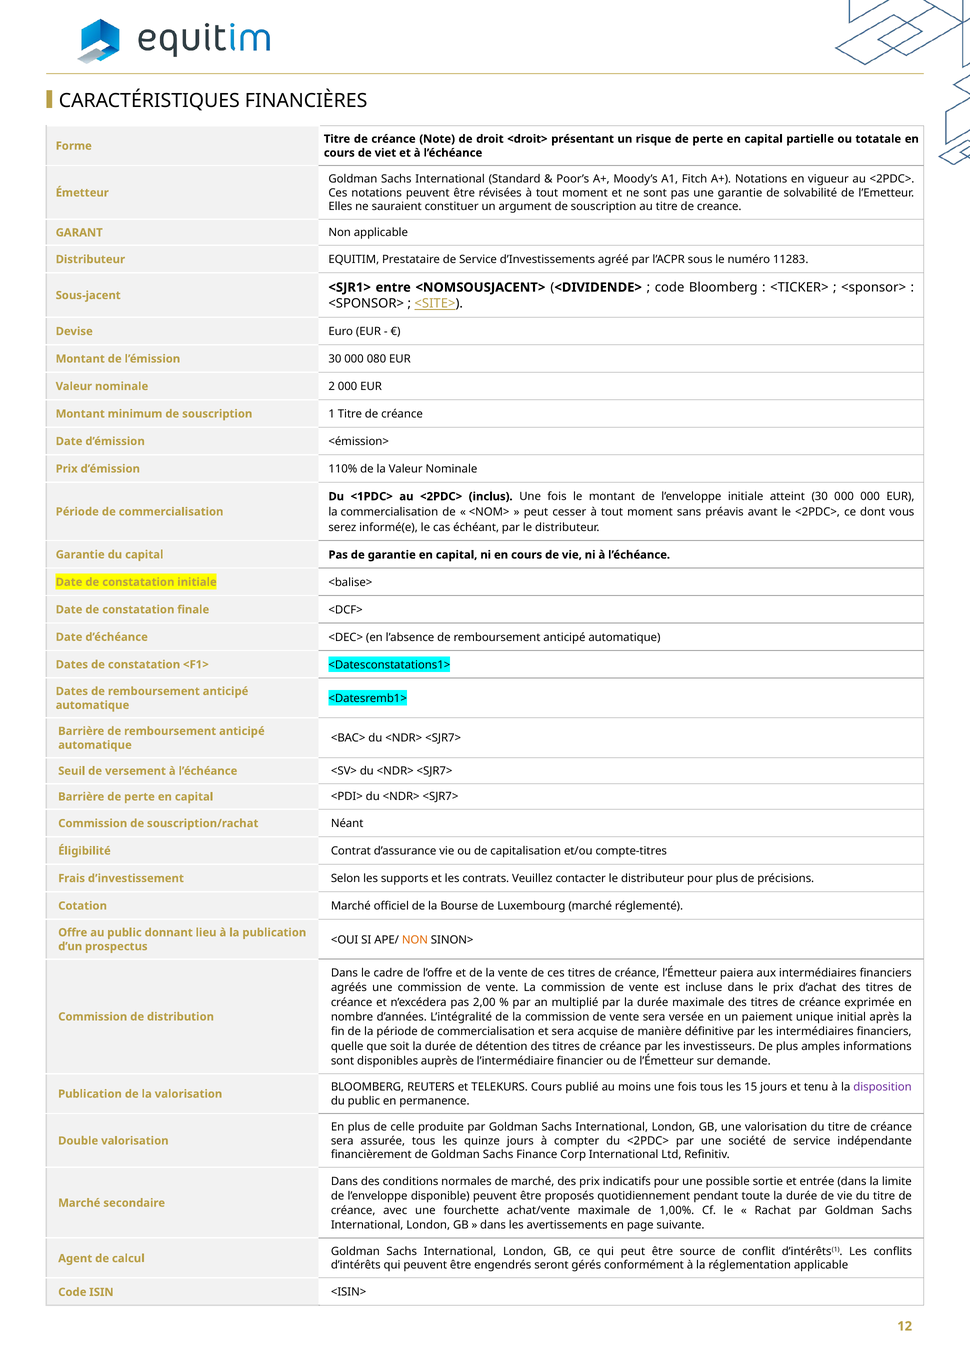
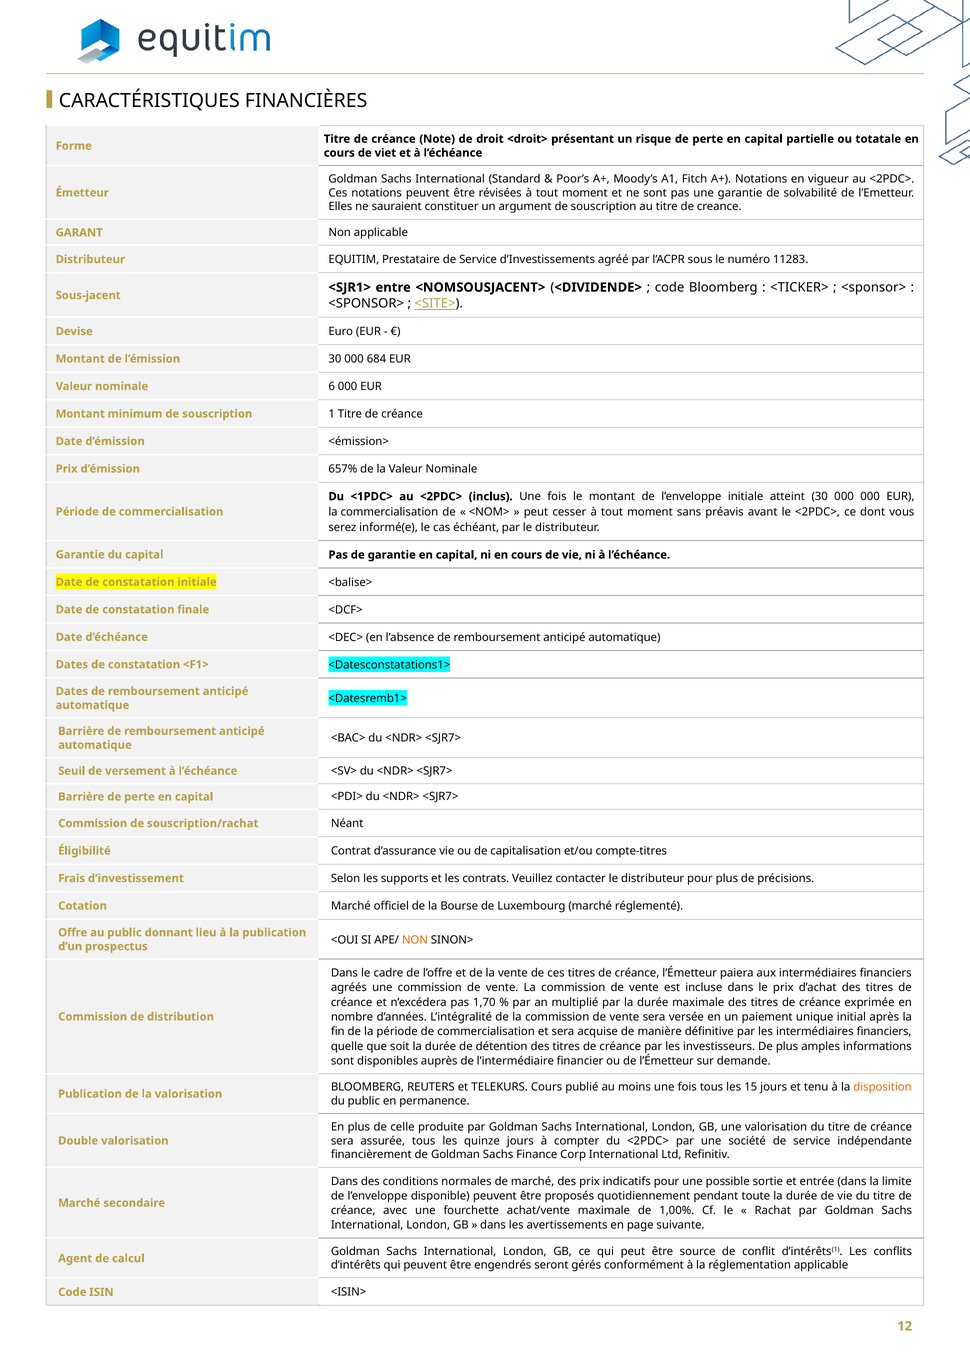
080: 080 -> 684
2: 2 -> 6
110%: 110% -> 657%
2,00: 2,00 -> 1,70
disposition colour: purple -> orange
